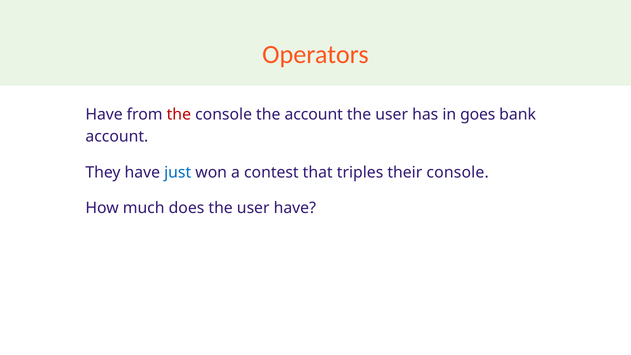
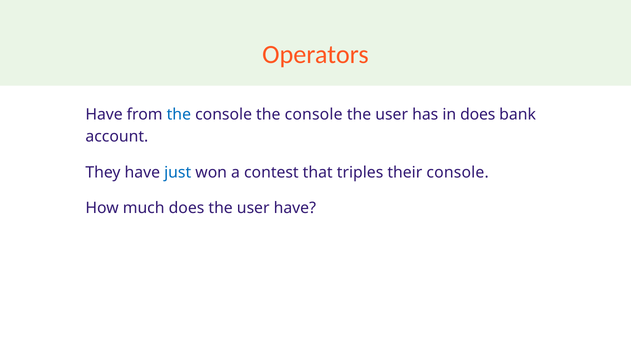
the at (179, 115) colour: red -> blue
console the account: account -> console
in goes: goes -> does
